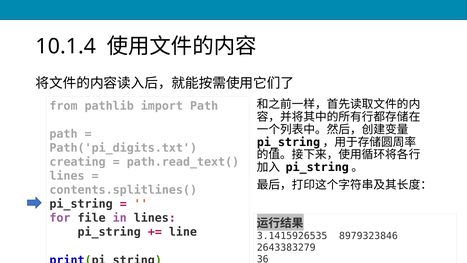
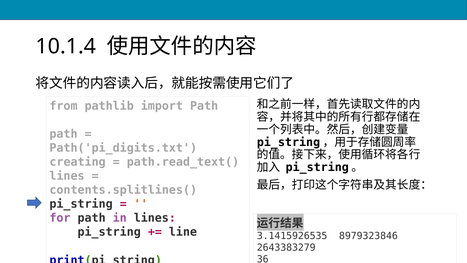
for file: file -> path
